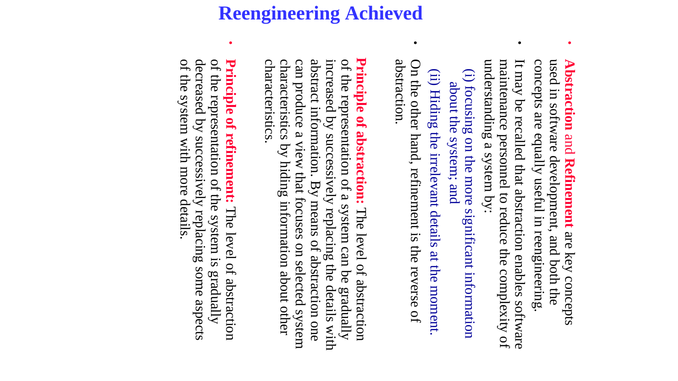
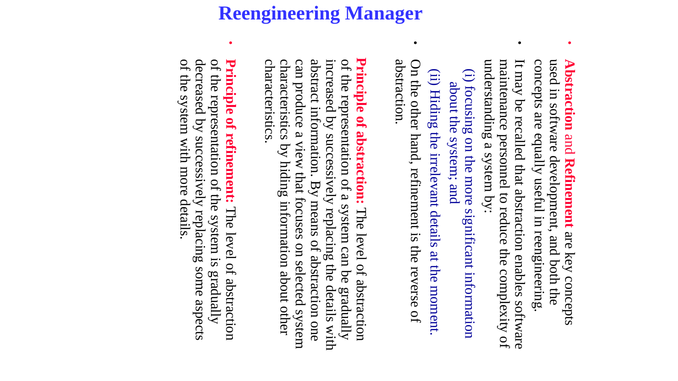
Achieved: Achieved -> Manager
